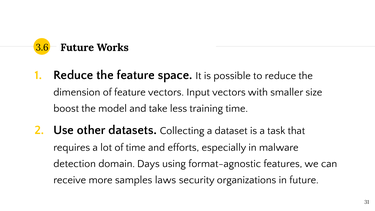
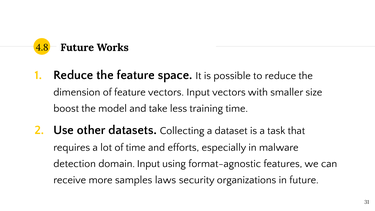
3.6: 3.6 -> 4.8
domain Days: Days -> Input
